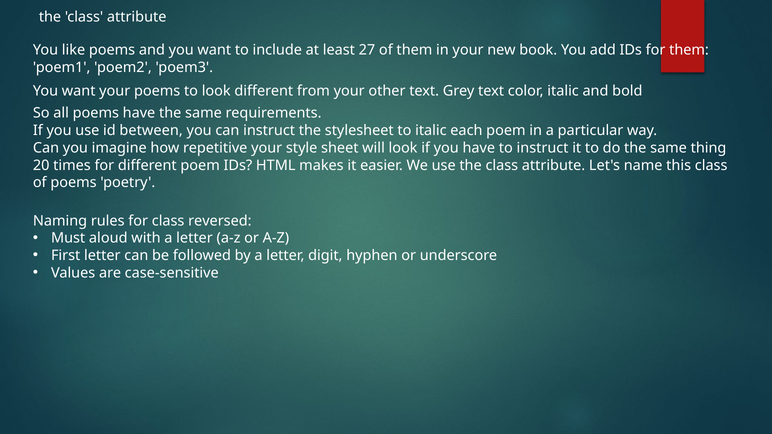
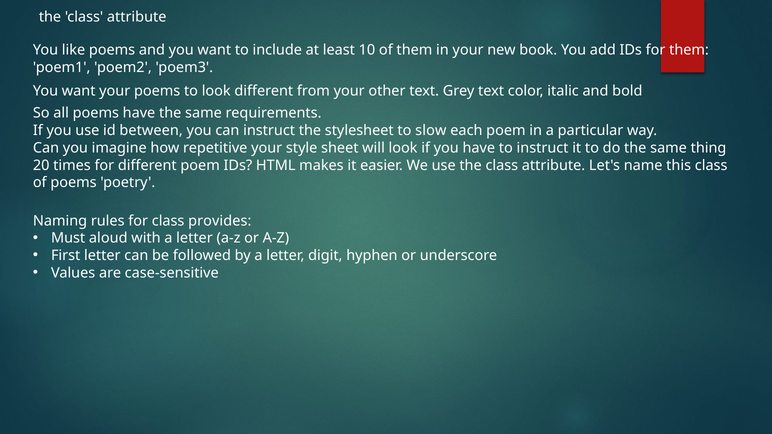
27: 27 -> 10
to italic: italic -> slow
reversed: reversed -> provides
